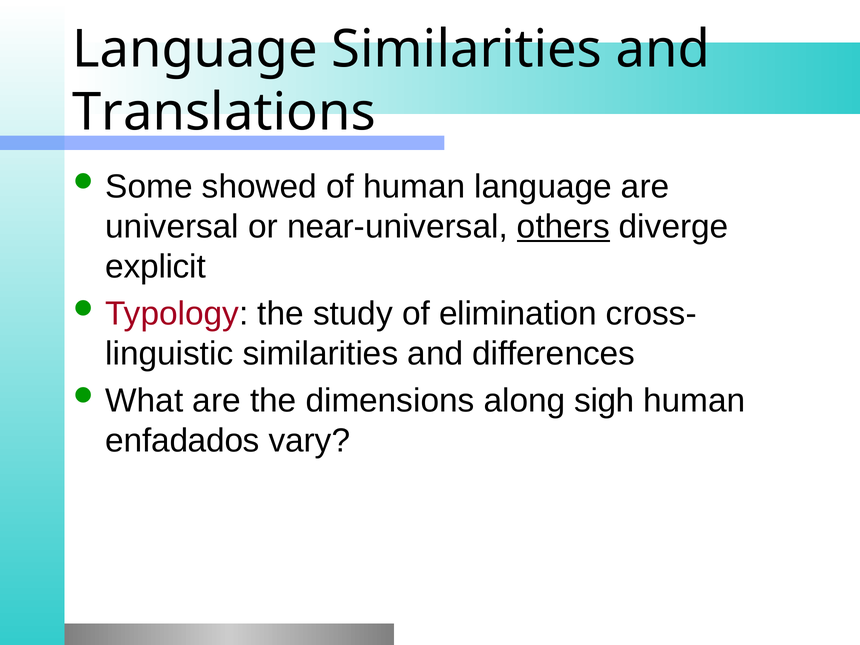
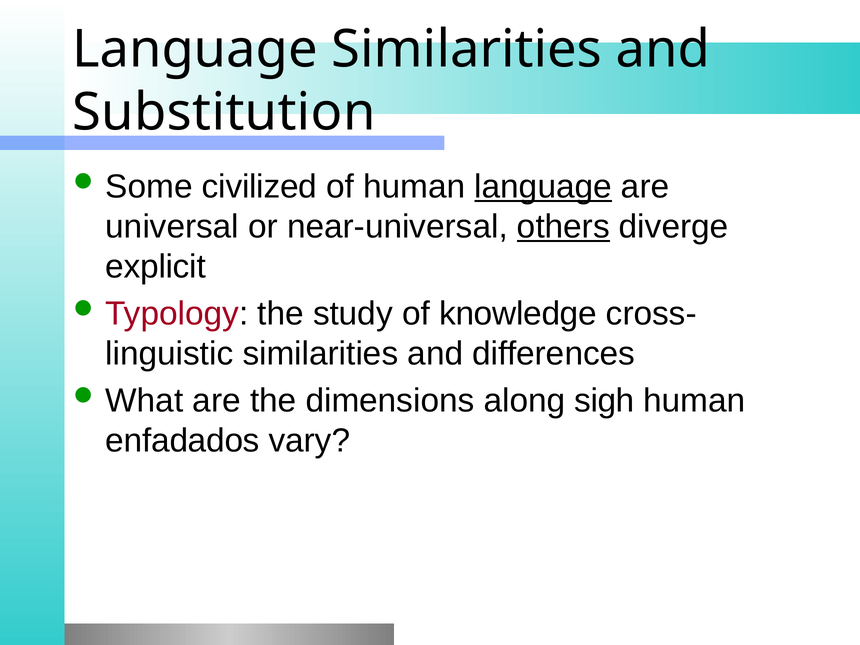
Translations: Translations -> Substitution
showed: showed -> civilized
language at (543, 186) underline: none -> present
elimination: elimination -> knowledge
